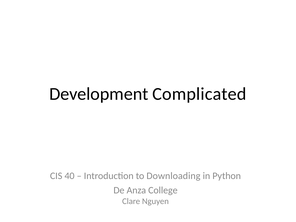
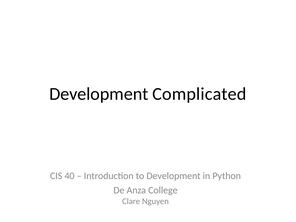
to Downloading: Downloading -> Development
